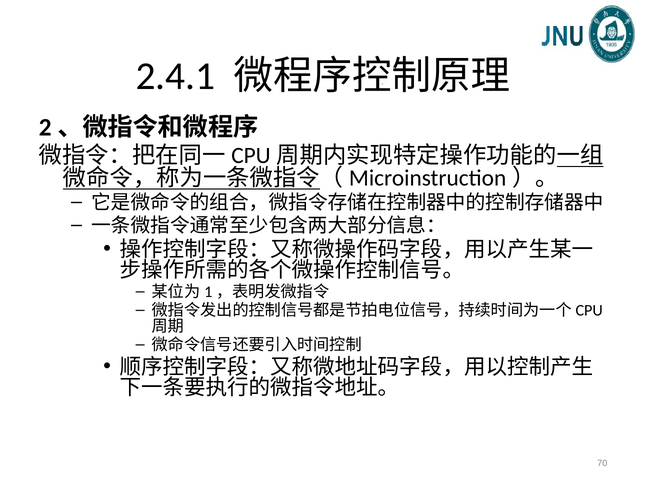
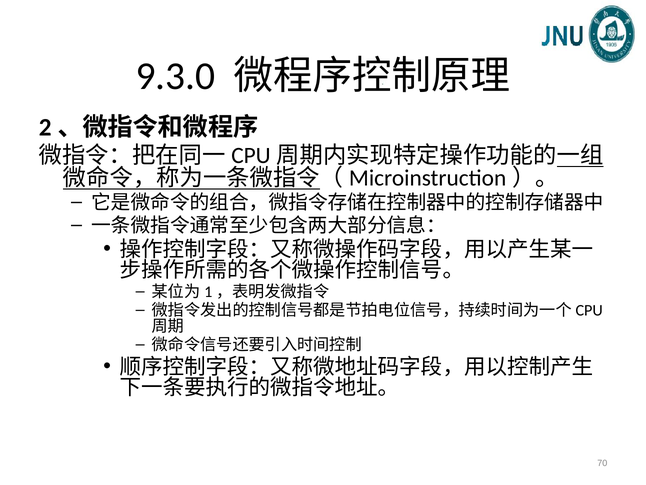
2.4.1: 2.4.1 -> 9.3.0
